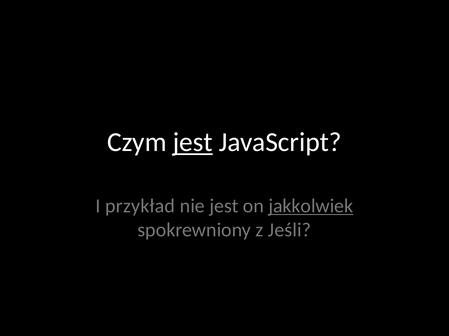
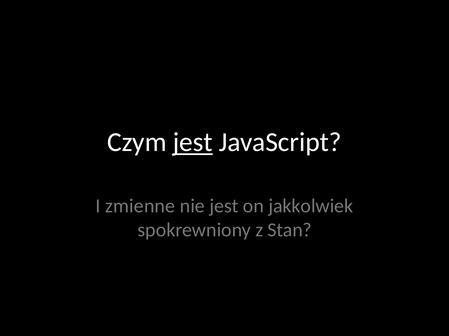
przykład: przykład -> zmienne
jakkolwiek underline: present -> none
Jeśli: Jeśli -> Stan
